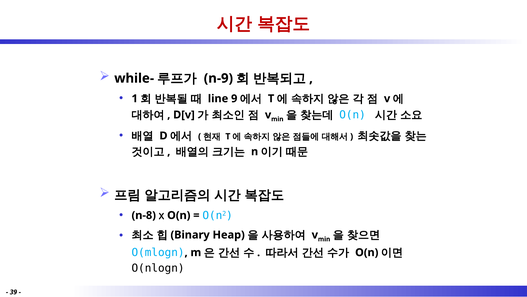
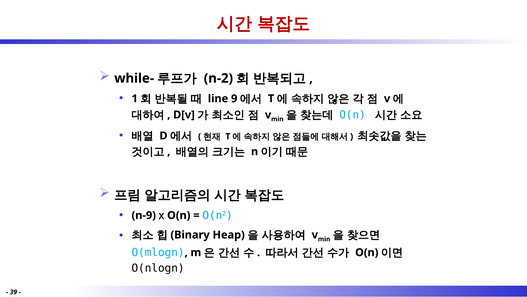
n-9: n-9 -> n-2
n-8: n-8 -> n-9
